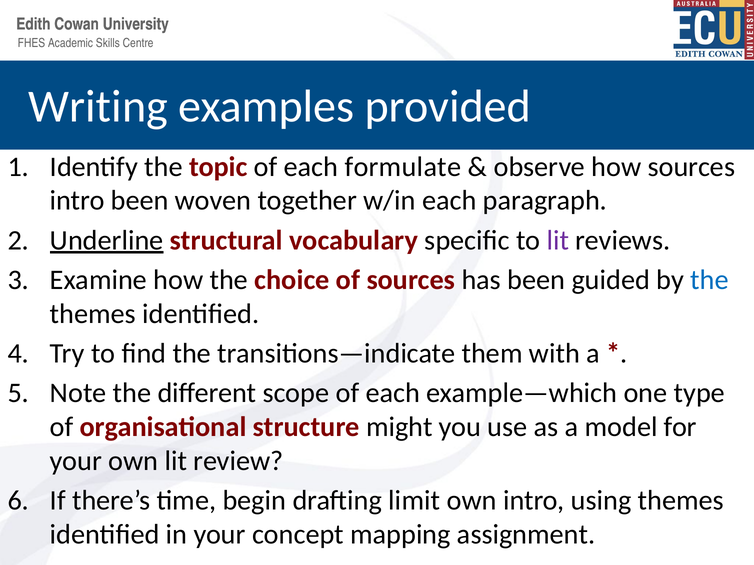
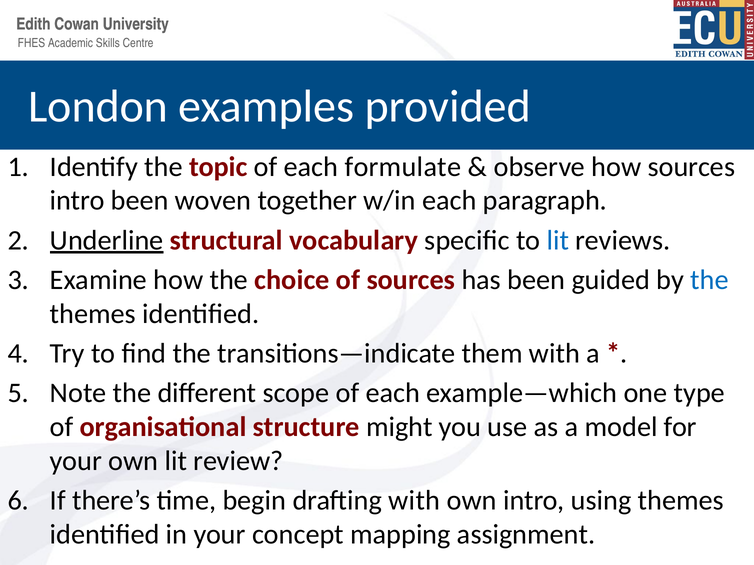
Writing: Writing -> London
lit at (558, 240) colour: purple -> blue
drafting limit: limit -> with
